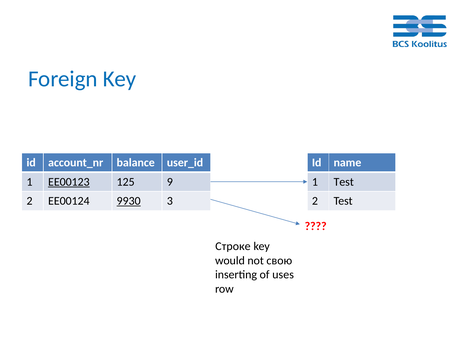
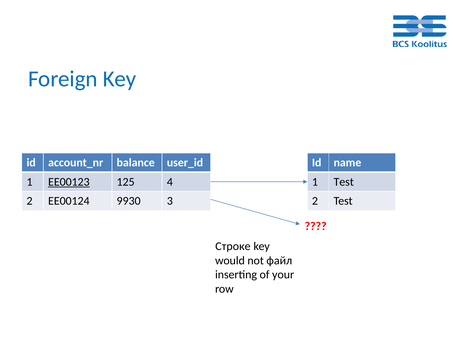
9: 9 -> 4
9930 underline: present -> none
свою: свою -> файл
uses: uses -> your
